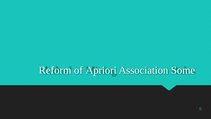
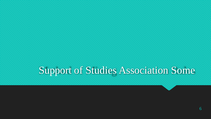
Reform: Reform -> Support
Apriori: Apriori -> Studies
